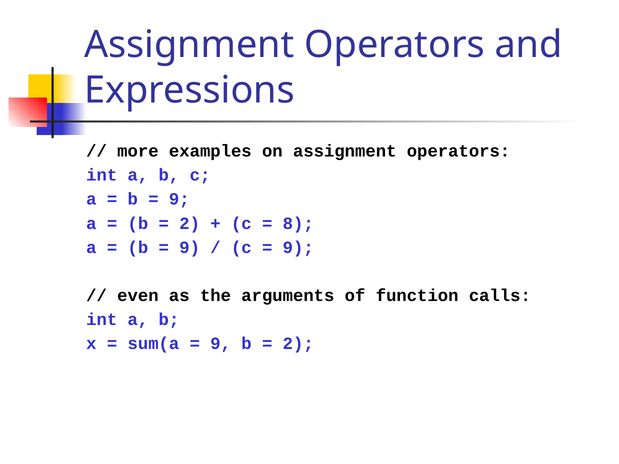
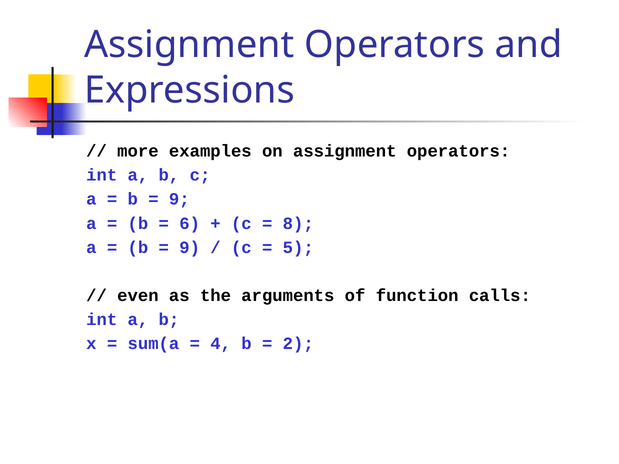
2 at (190, 223): 2 -> 6
9 at (298, 248): 9 -> 5
9 at (221, 344): 9 -> 4
